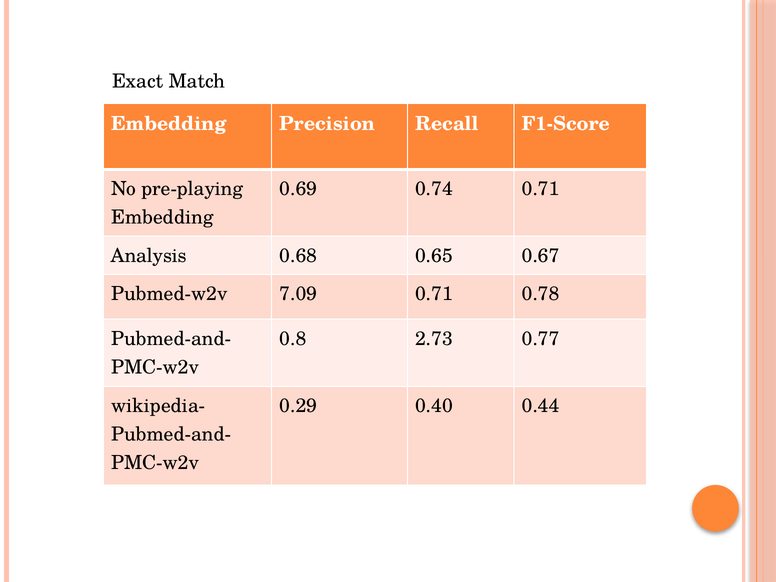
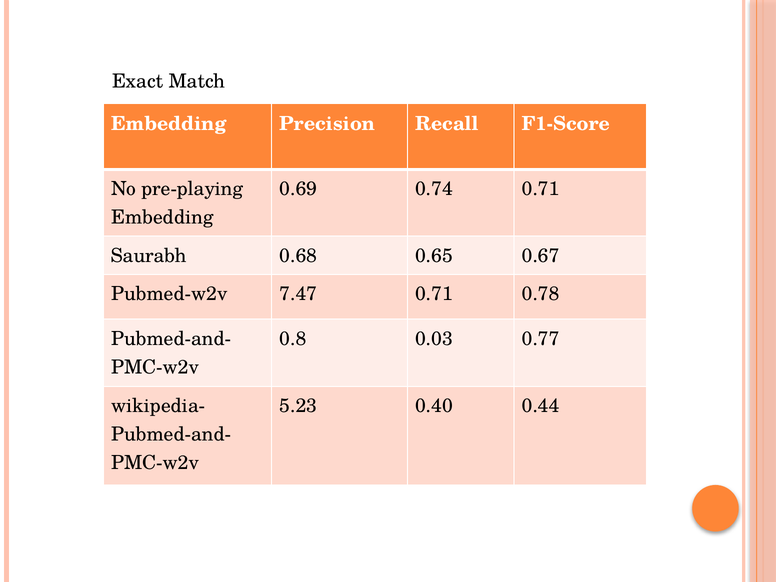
Analysis: Analysis -> Saurabh
7.09: 7.09 -> 7.47
2.73: 2.73 -> 0.03
0.29: 0.29 -> 5.23
